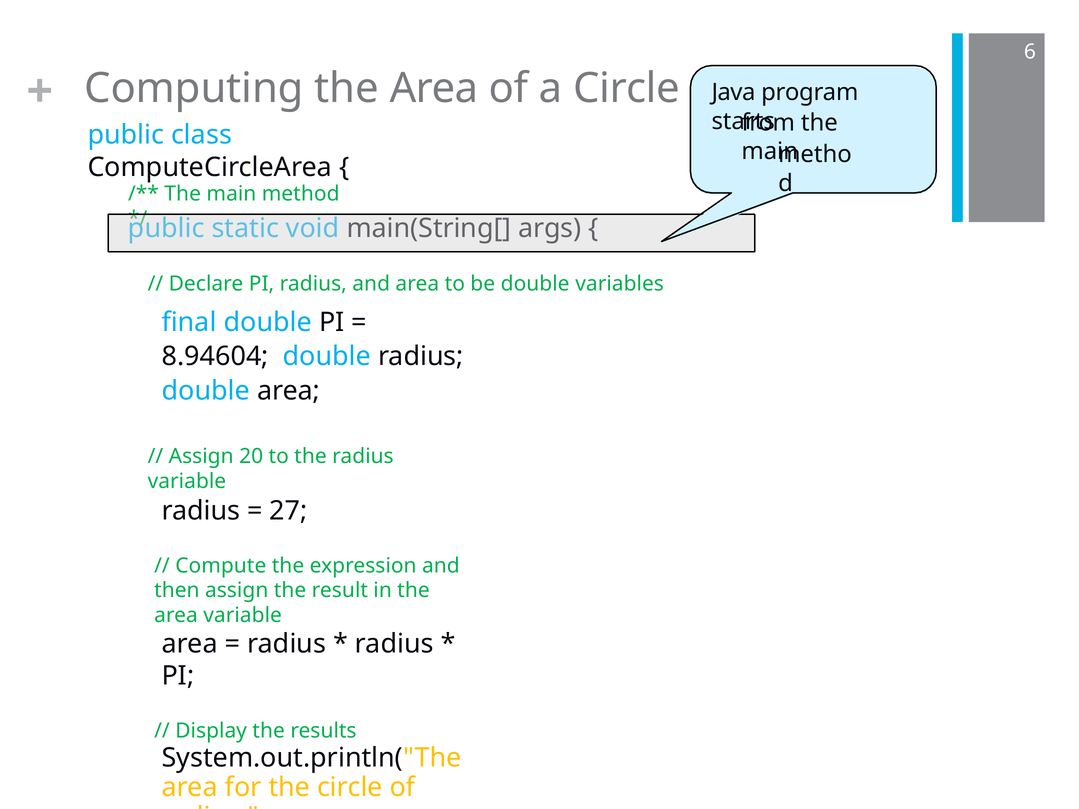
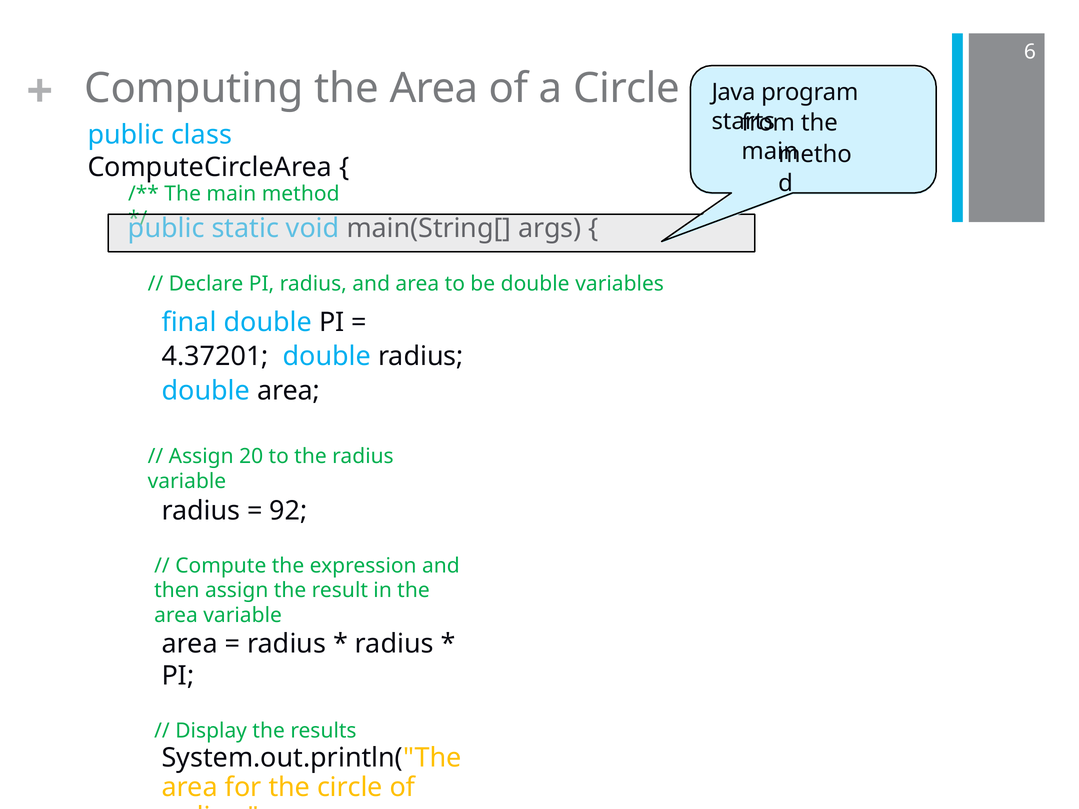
8.94604: 8.94604 -> 4.37201
27: 27 -> 92
